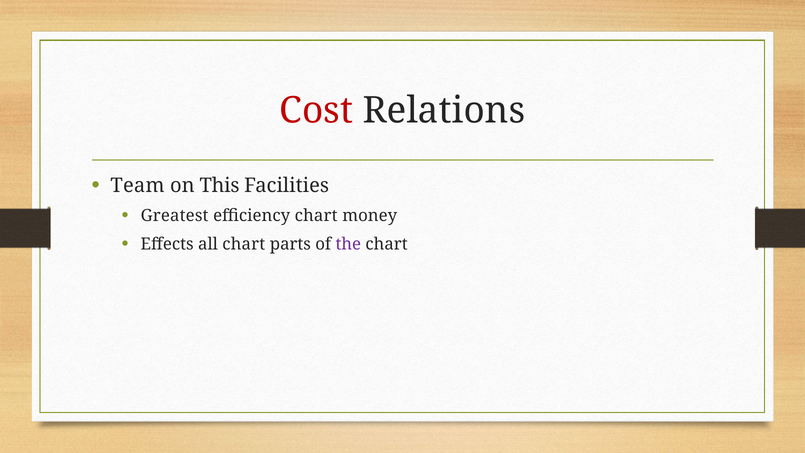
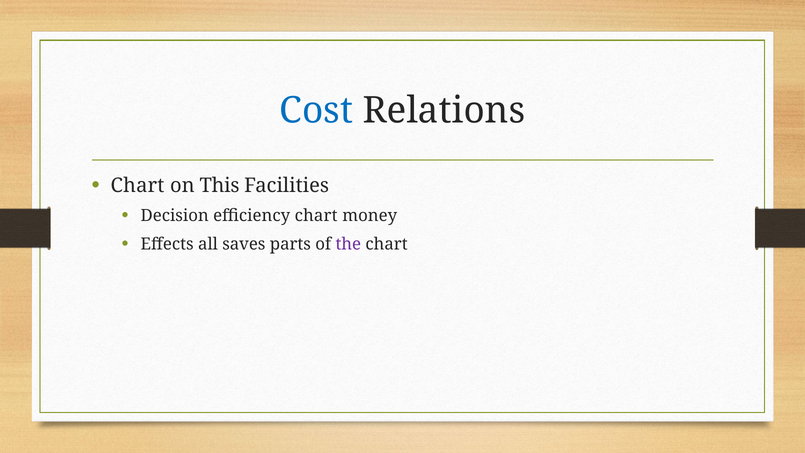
Cost colour: red -> blue
Team at (138, 185): Team -> Chart
Greatest: Greatest -> Decision
all chart: chart -> saves
